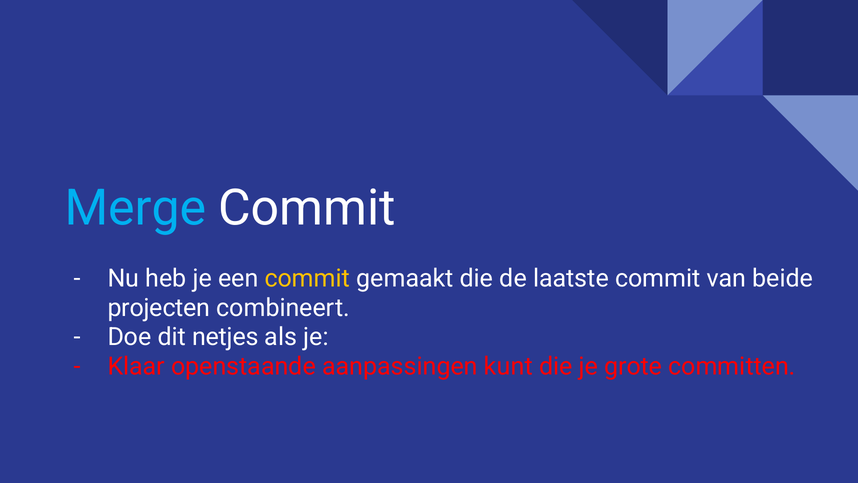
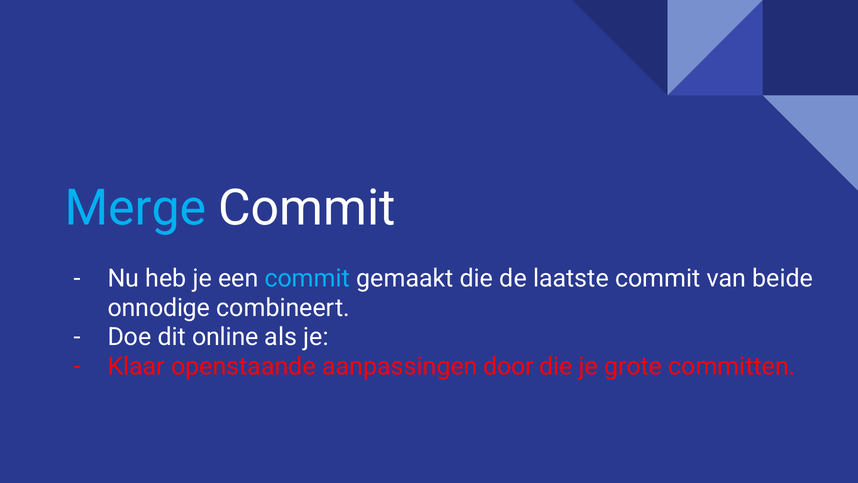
commit at (307, 278) colour: yellow -> light blue
projecten: projecten -> onnodige
netjes: netjes -> online
kunt: kunt -> door
